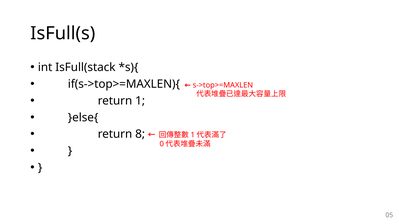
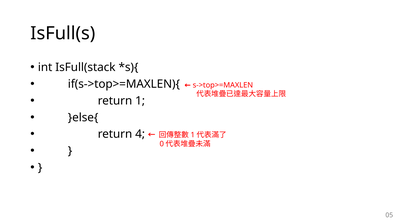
8: 8 -> 4
